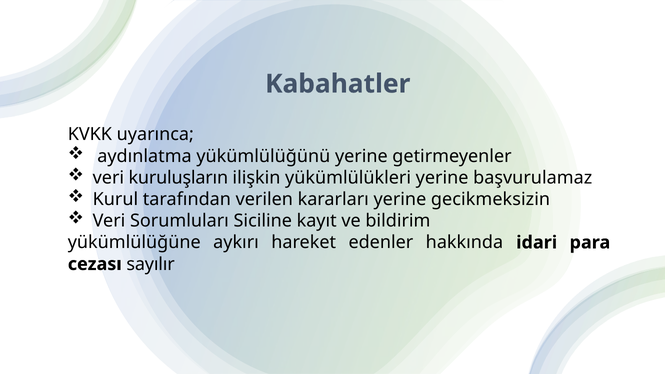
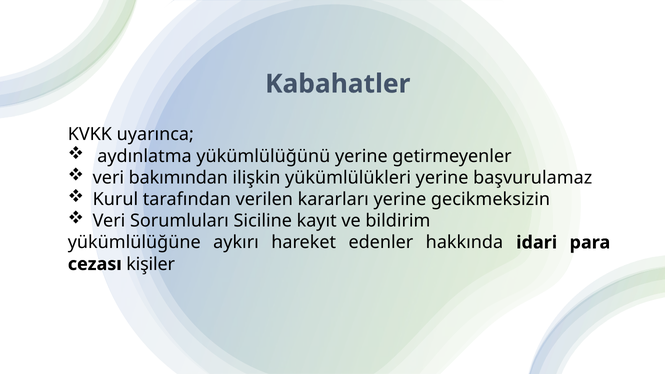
kuruluşların: kuruluşların -> bakımından
sayılır: sayılır -> kişiler
